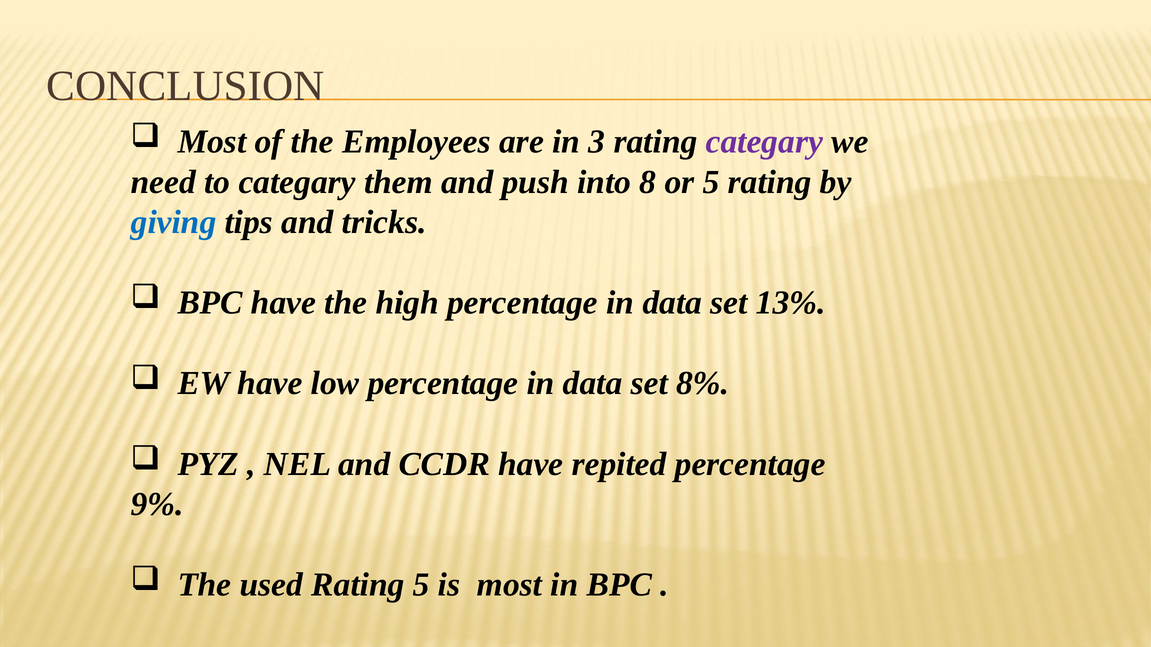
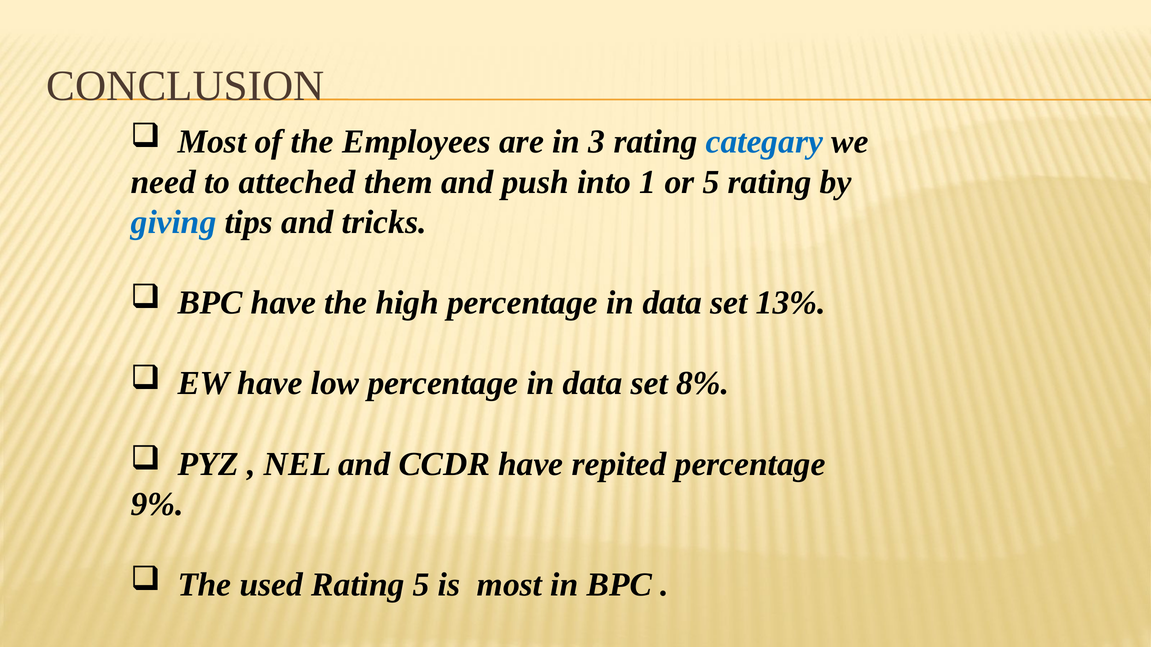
categary at (764, 142) colour: purple -> blue
to categary: categary -> atteched
8: 8 -> 1
